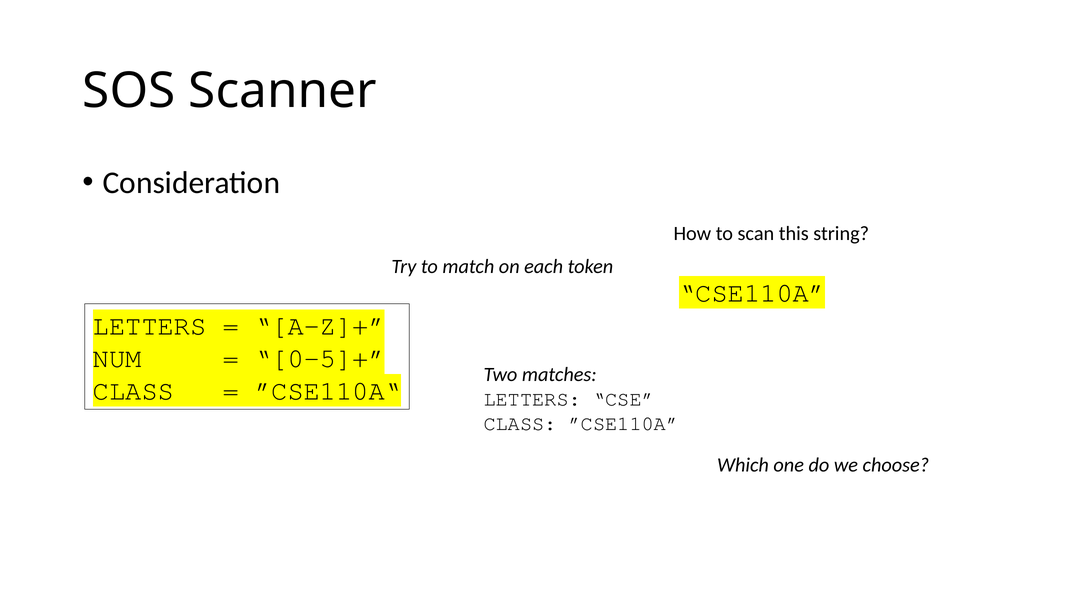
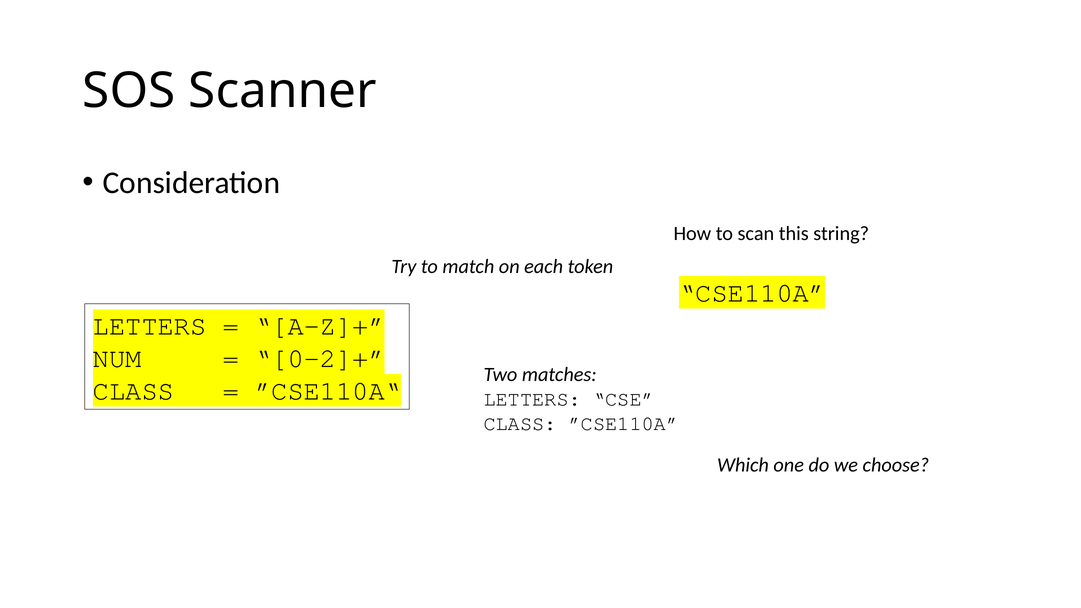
0-5]+: 0-5]+ -> 0-2]+
